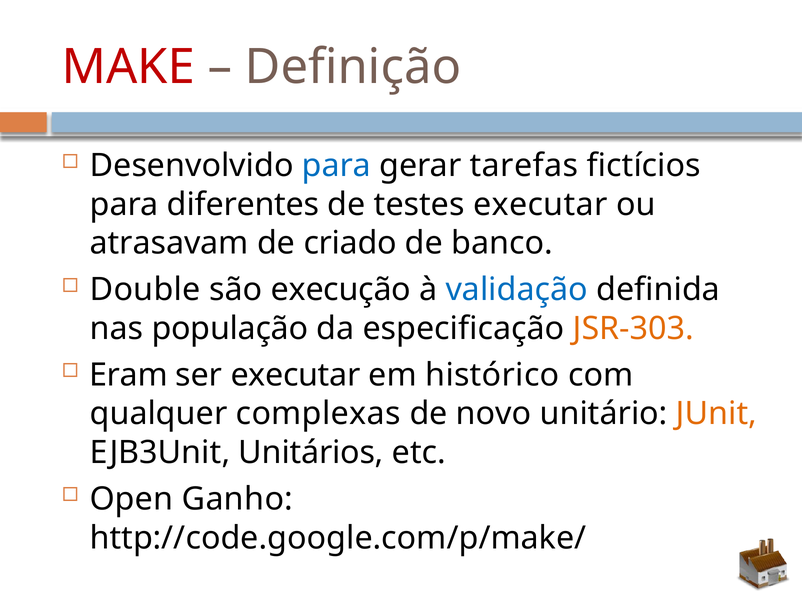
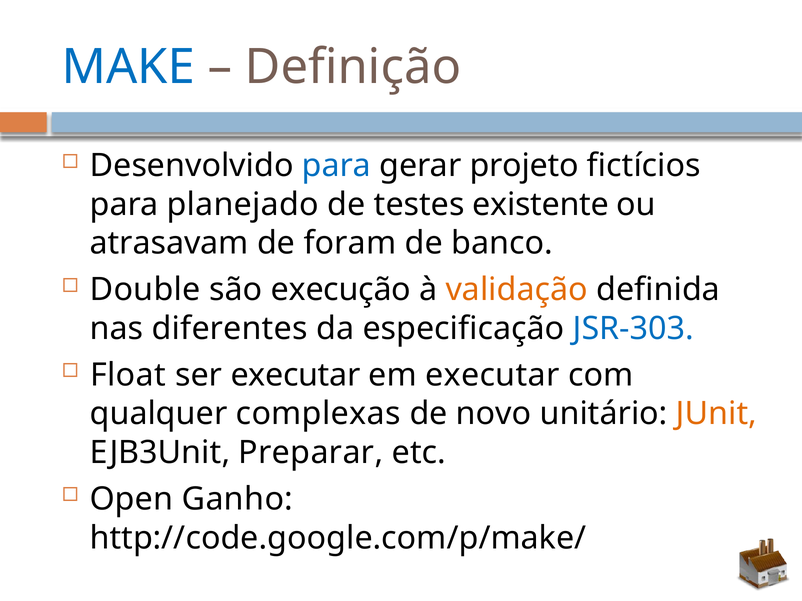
MAKE colour: red -> blue
tarefas: tarefas -> projeto
diferentes: diferentes -> planejado
testes executar: executar -> existente
criado: criado -> foram
validação colour: blue -> orange
população: população -> diferentes
JSR-303 colour: orange -> blue
Eram: Eram -> Float
em histórico: histórico -> executar
Unitários: Unitários -> Preparar
